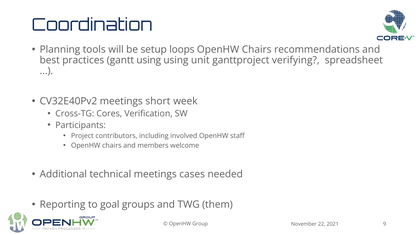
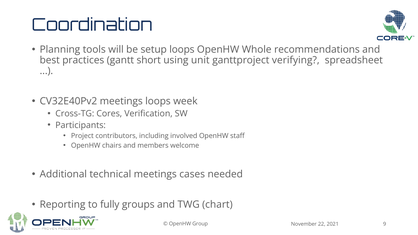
Chairs at (257, 49): Chairs -> Whole
gantt using: using -> short
meetings short: short -> loops
goal: goal -> fully
them: them -> chart
